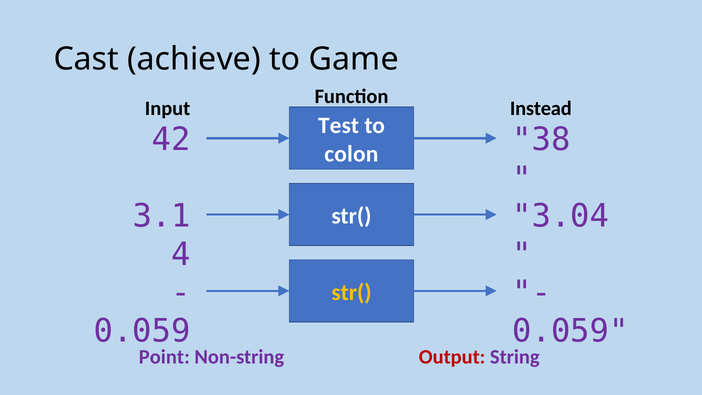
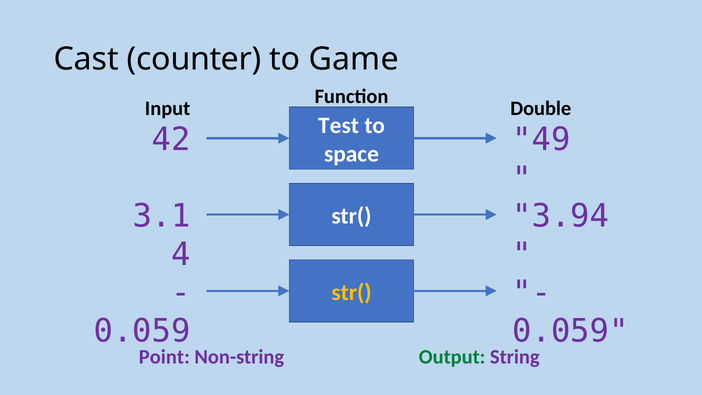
achieve: achieve -> counter
Instead: Instead -> Double
38: 38 -> 49
colon: colon -> space
3.04: 3.04 -> 3.94
Output colour: red -> green
